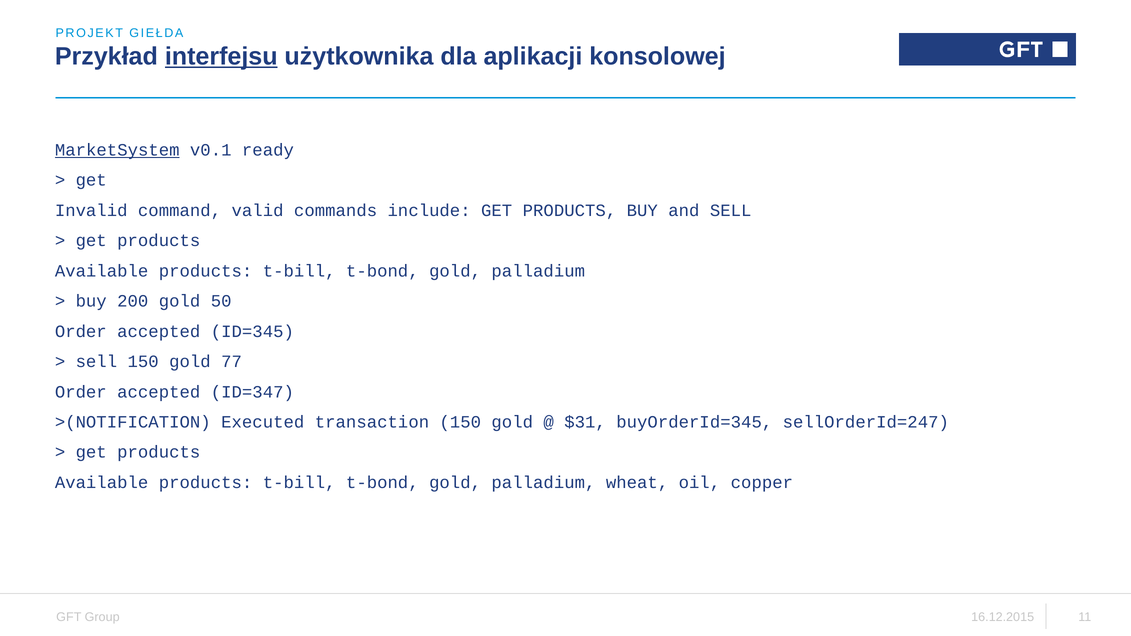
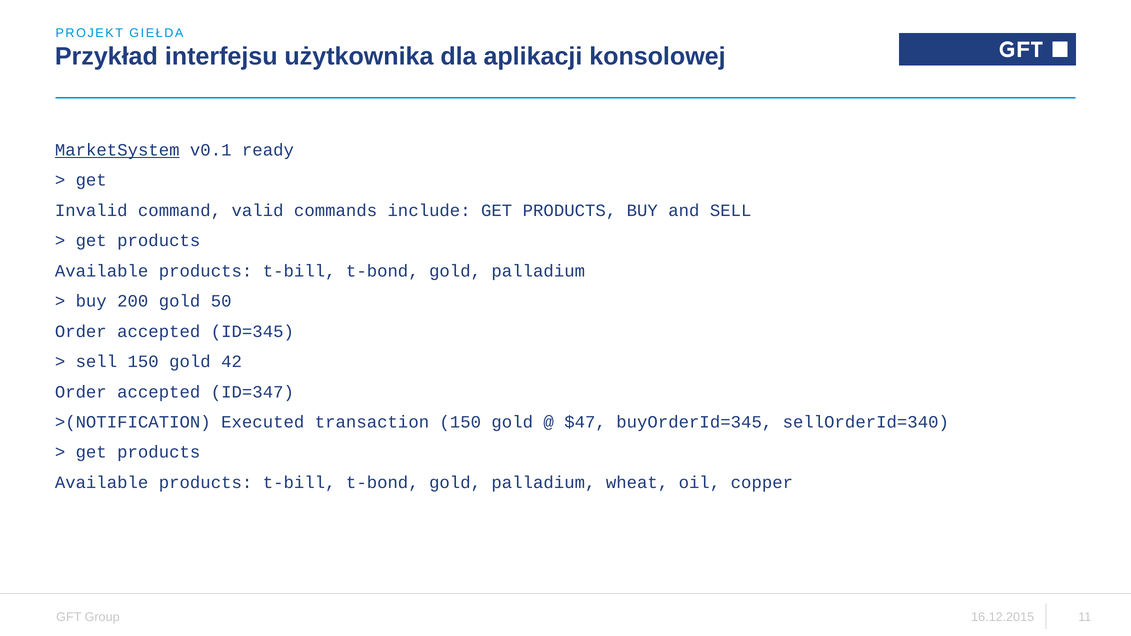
interfejsu underline: present -> none
77: 77 -> 42
$31: $31 -> $47
sellOrderId=247: sellOrderId=247 -> sellOrderId=340
